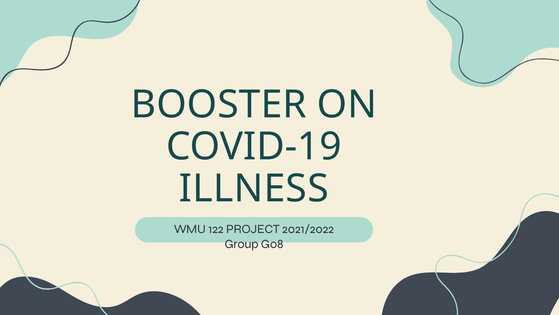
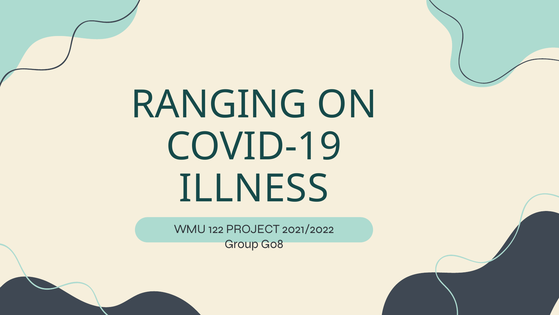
BOOSTER: BOOSTER -> RANGING
